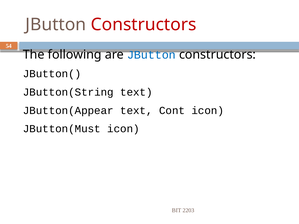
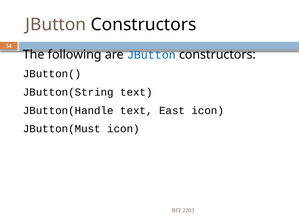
Constructors at (144, 25) colour: red -> black
JButton(Appear: JButton(Appear -> JButton(Handle
Cont: Cont -> East
